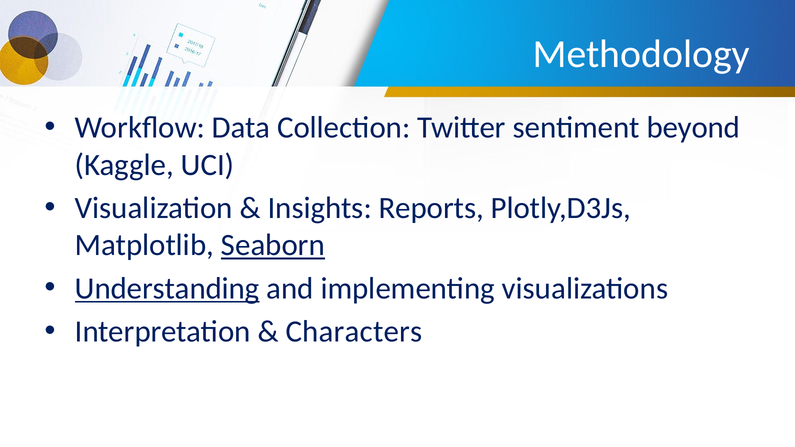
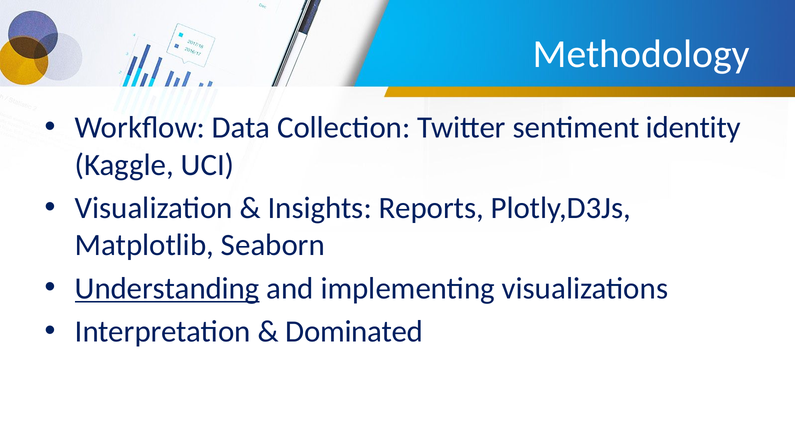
beyond: beyond -> identity
Seaborn underline: present -> none
Characters: Characters -> Dominated
